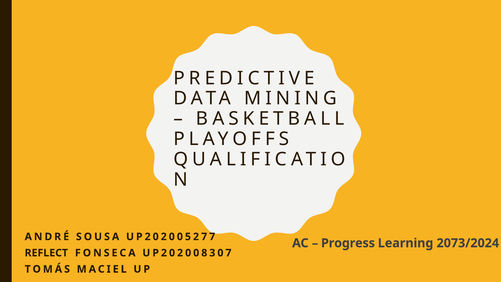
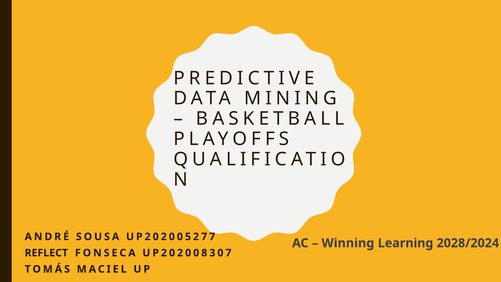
Progress: Progress -> Winning
2073/2024: 2073/2024 -> 2028/2024
